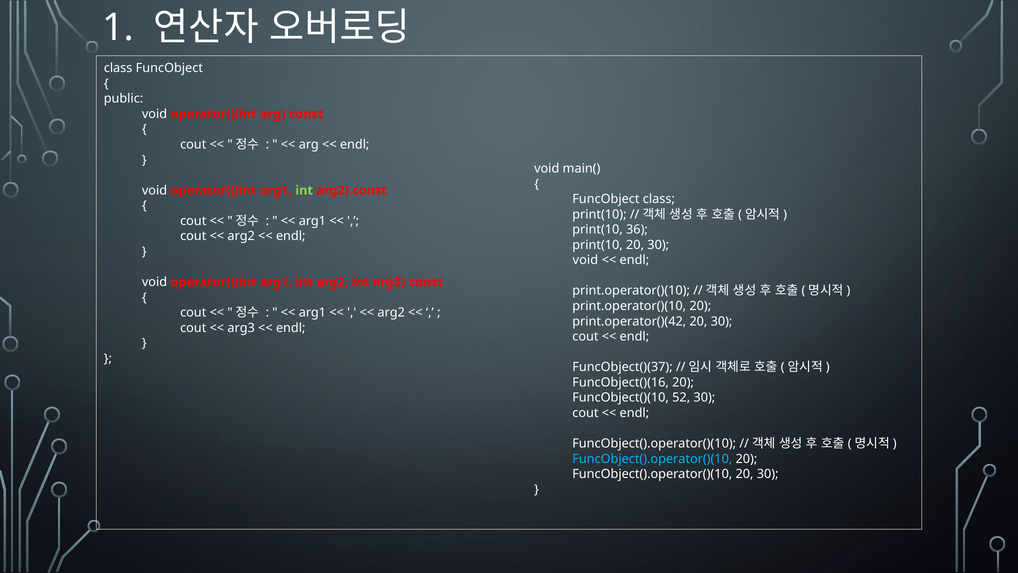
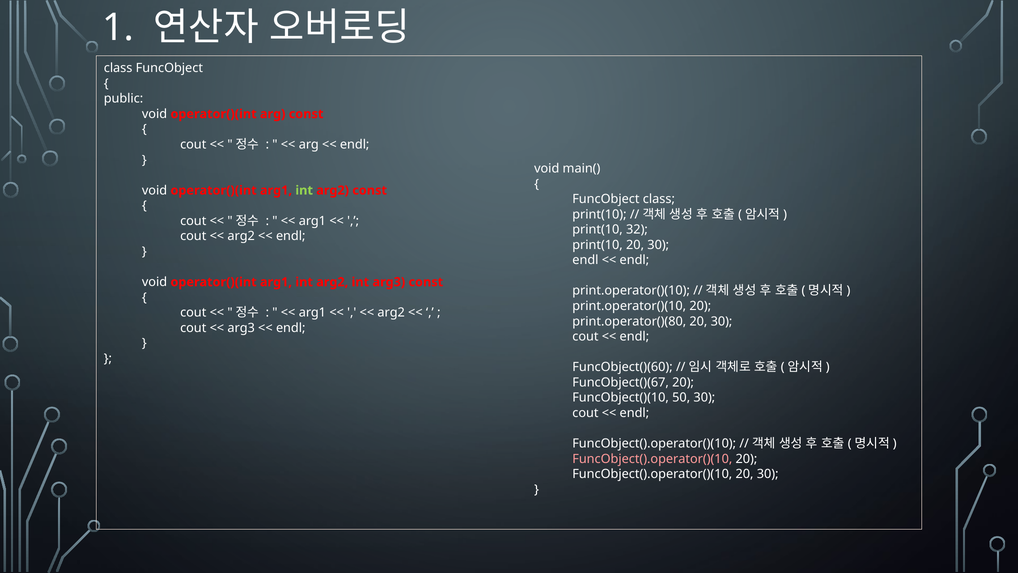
36: 36 -> 32
void at (585, 260): void -> endl
print.operator()(42: print.operator()(42 -> print.operator()(80
FuncObject()(37: FuncObject()(37 -> FuncObject()(60
FuncObject()(16: FuncObject()(16 -> FuncObject()(67
52: 52 -> 50
FuncObject().operator()(10 at (652, 459) colour: light blue -> pink
